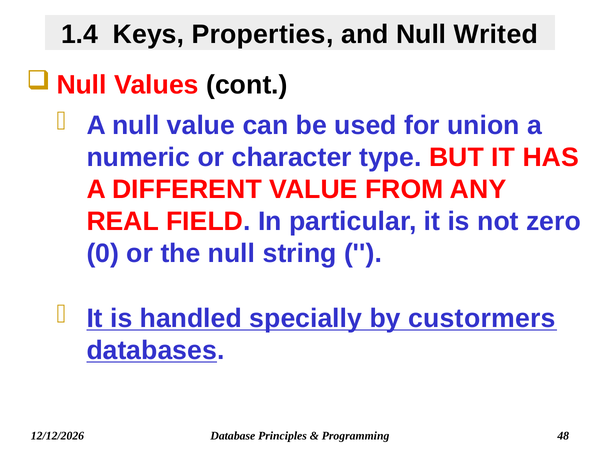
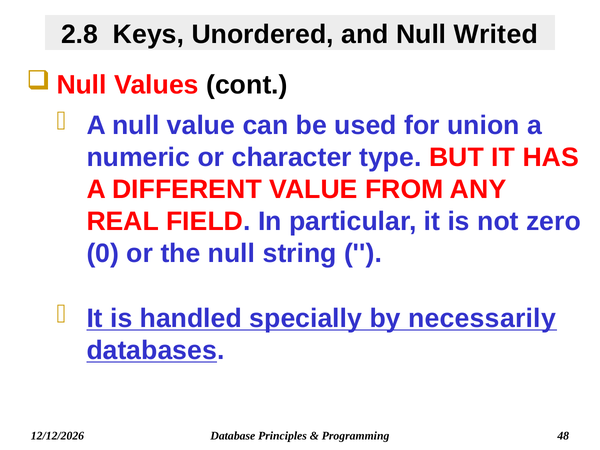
1.4: 1.4 -> 2.8
Properties: Properties -> Unordered
custormers: custormers -> necessarily
